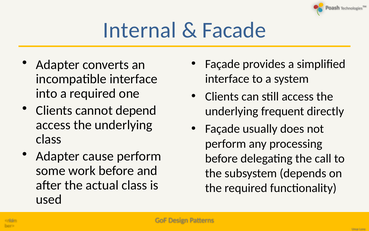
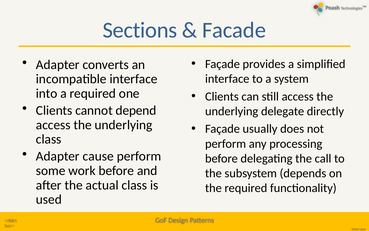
Internal: Internal -> Sections
frequent: frequent -> delegate
